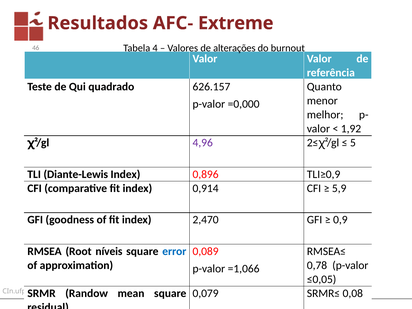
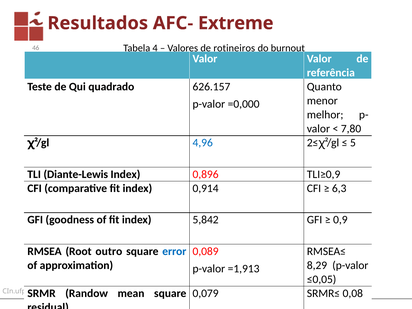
alterações: alterações -> rotineiros
1,92: 1,92 -> 7,80
4,96 colour: purple -> blue
5,9: 5,9 -> 6,3
2,470: 2,470 -> 5,842
níveis: níveis -> outro
0,78: 0,78 -> 8,29
=1,066: =1,066 -> =1,913
